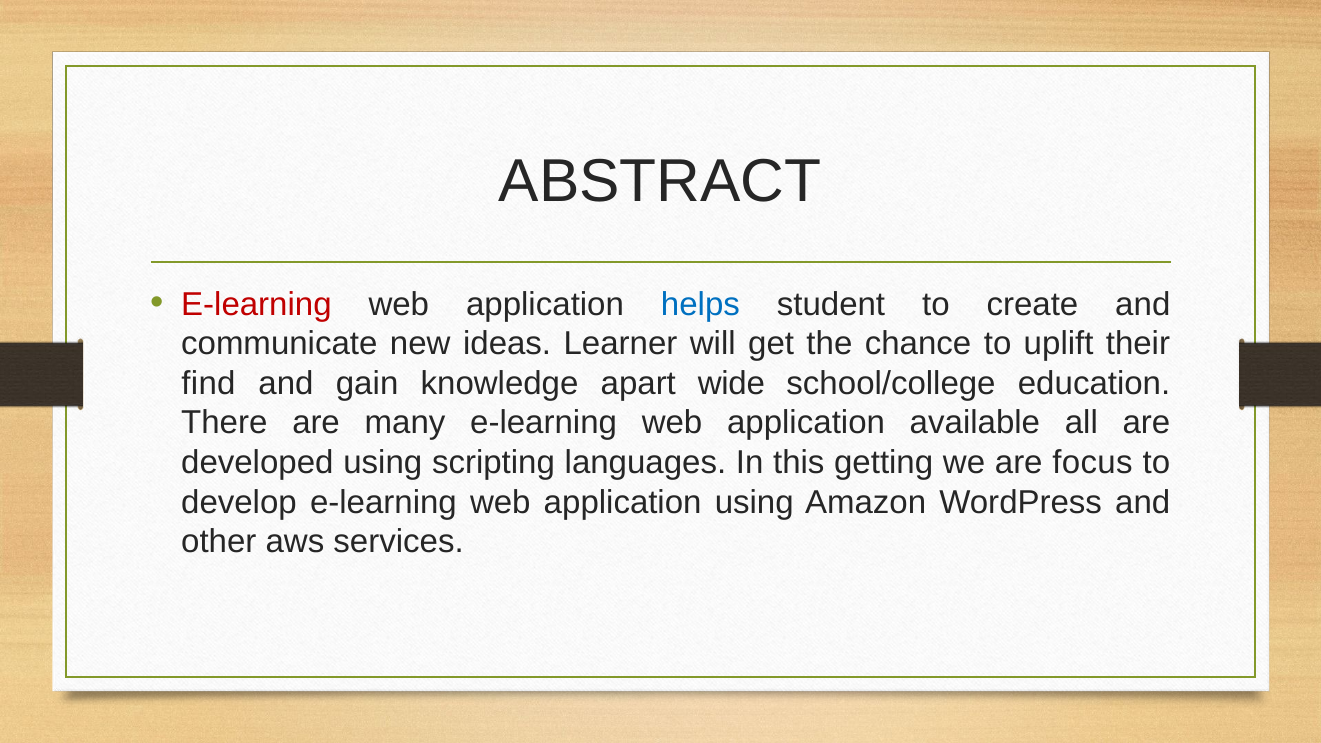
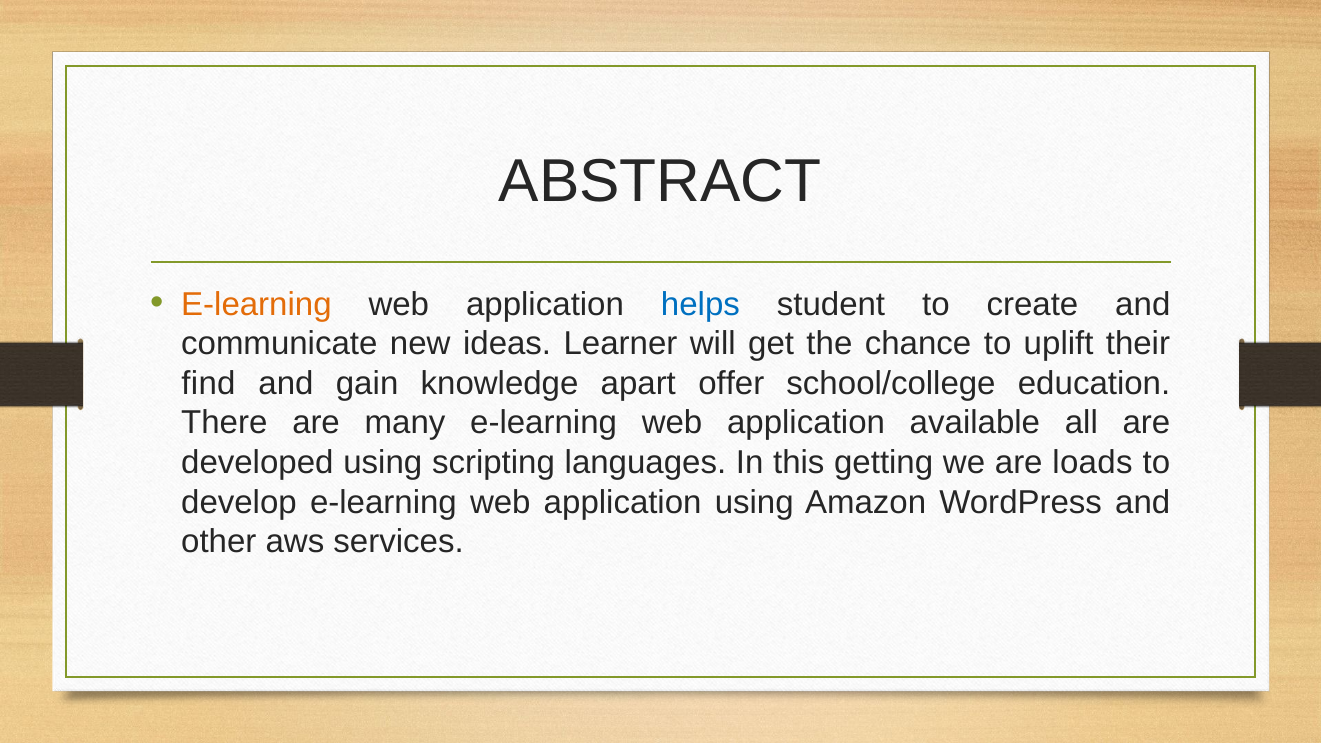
E-learning at (256, 304) colour: red -> orange
wide: wide -> offer
focus: focus -> loads
